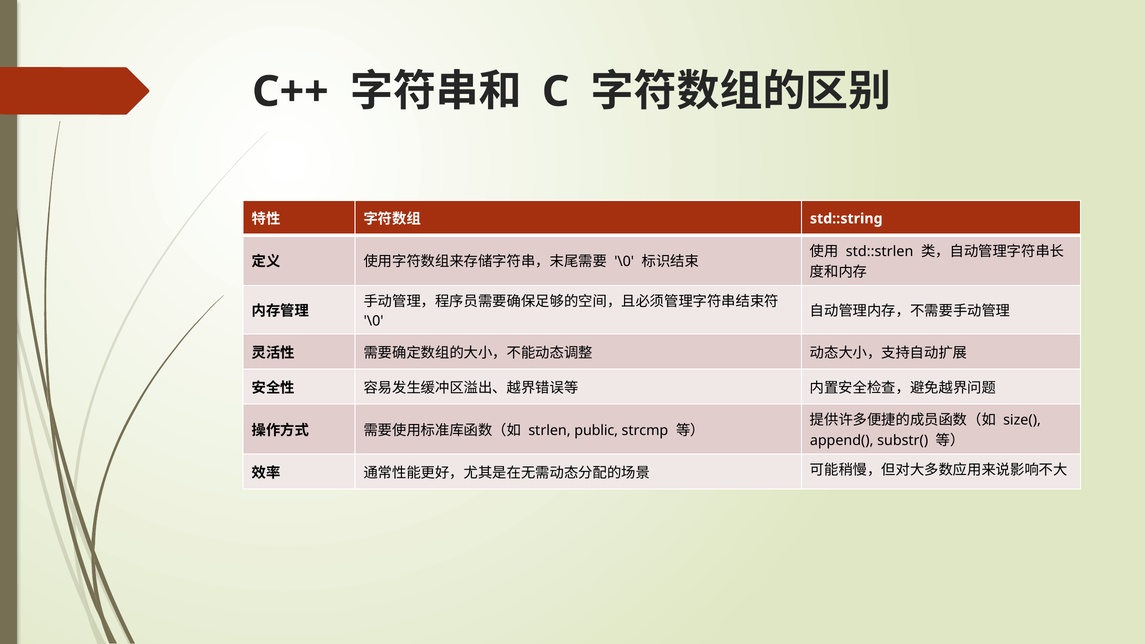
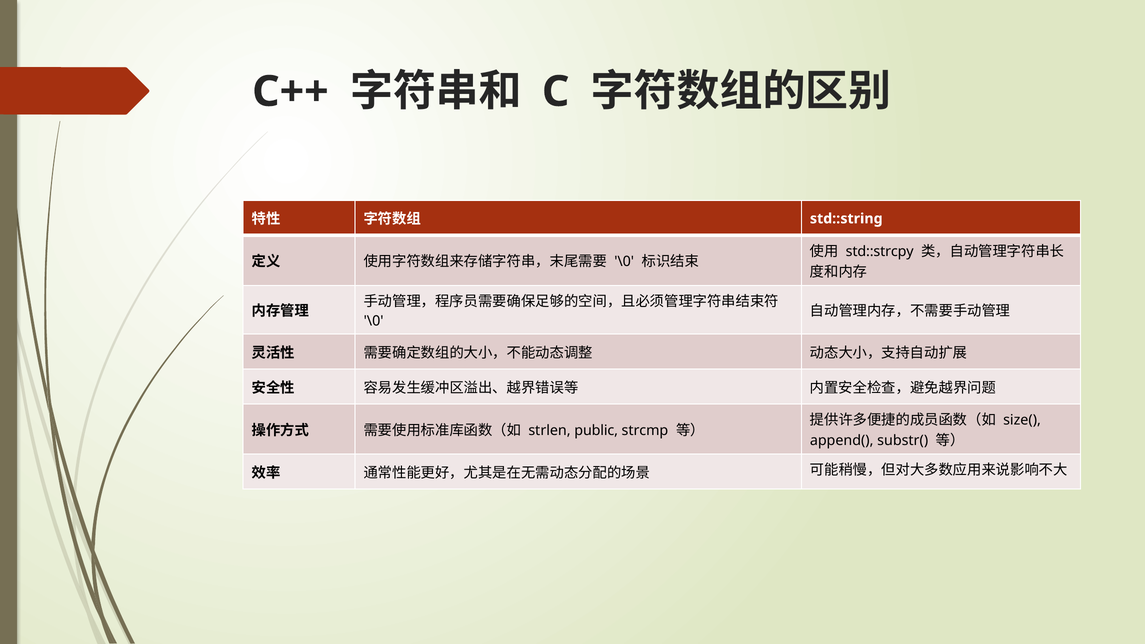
std::strlen: std::strlen -> std::strcpy
